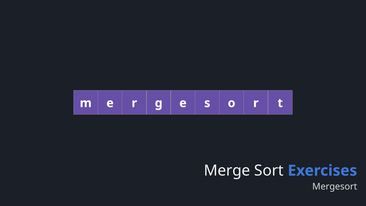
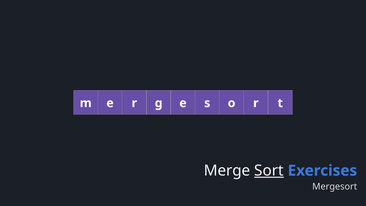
Sort underline: none -> present
